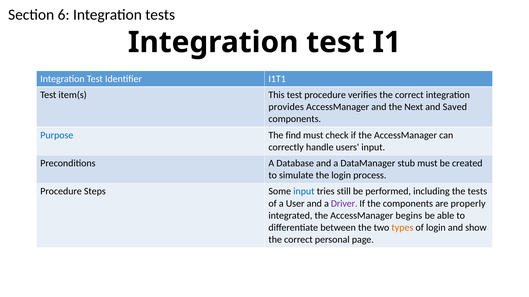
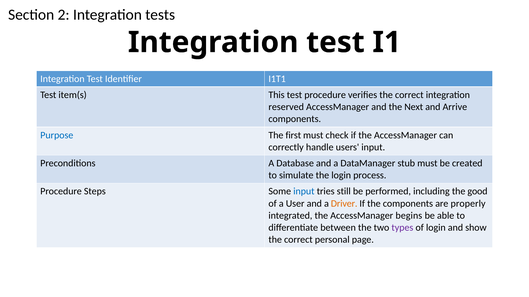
6: 6 -> 2
provides: provides -> reserved
Saved: Saved -> Arrive
find: find -> first
the tests: tests -> good
Driver colour: purple -> orange
types colour: orange -> purple
